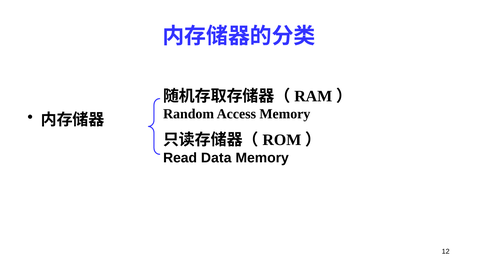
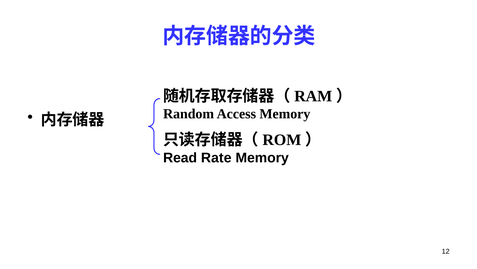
Data: Data -> Rate
